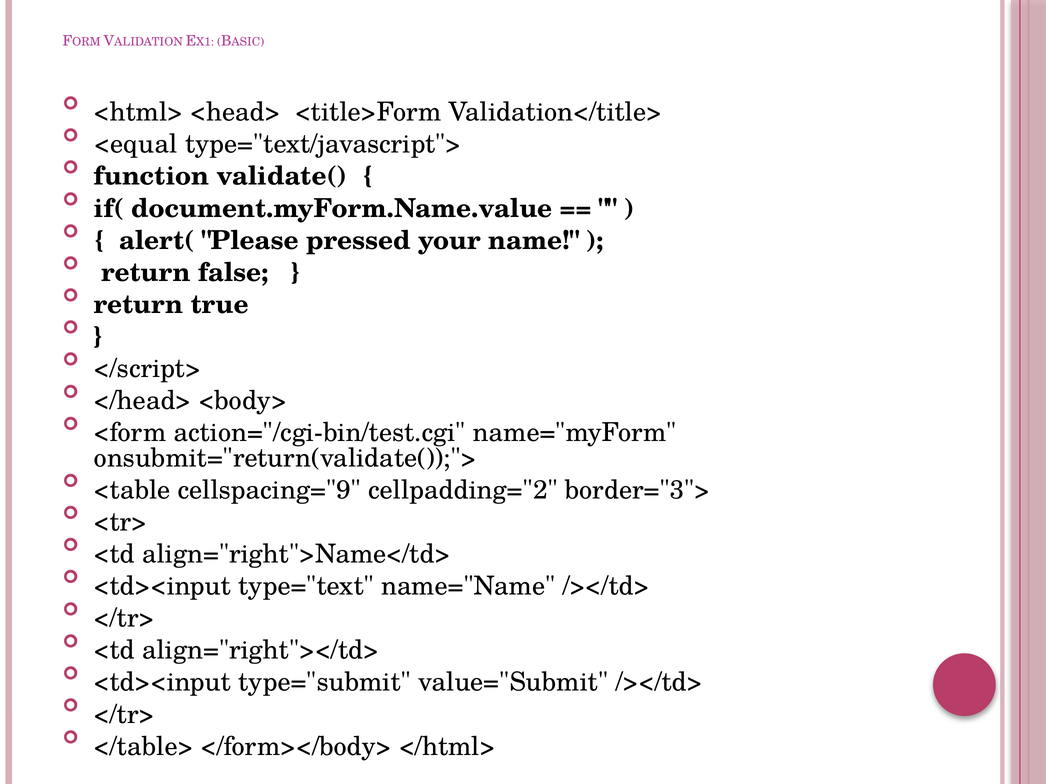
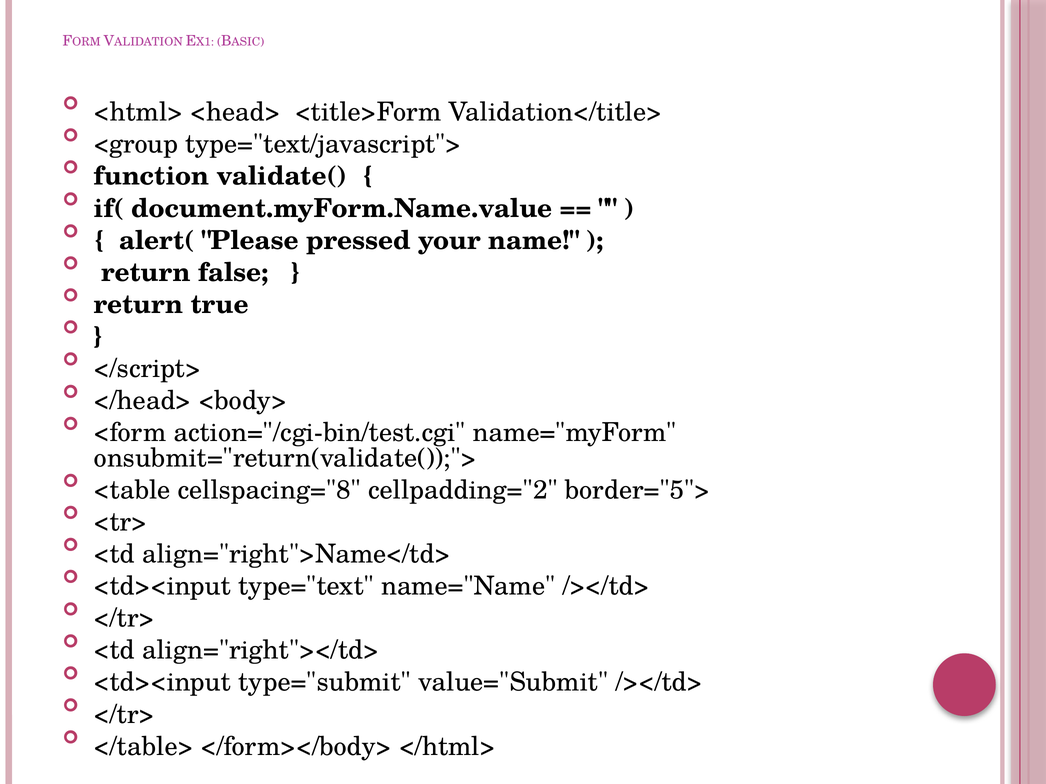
<equal: <equal -> <group
cellspacing="9: cellspacing="9 -> cellspacing="8
border="3">: border="3"> -> border="5">
